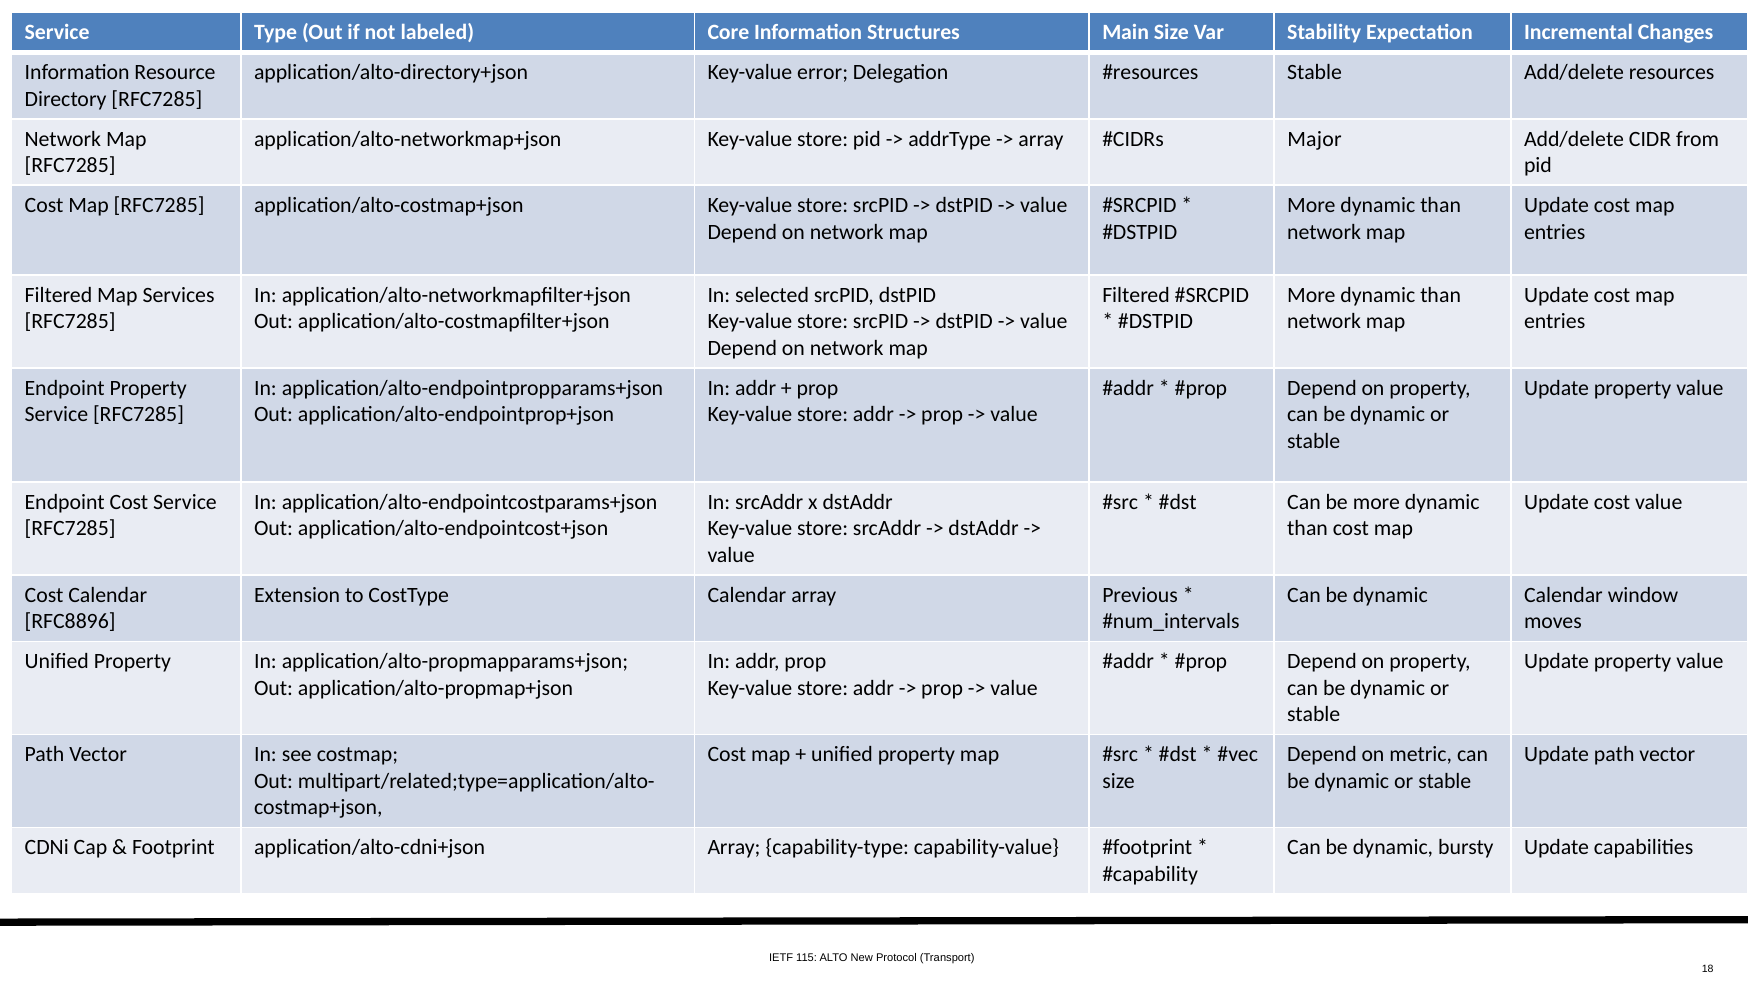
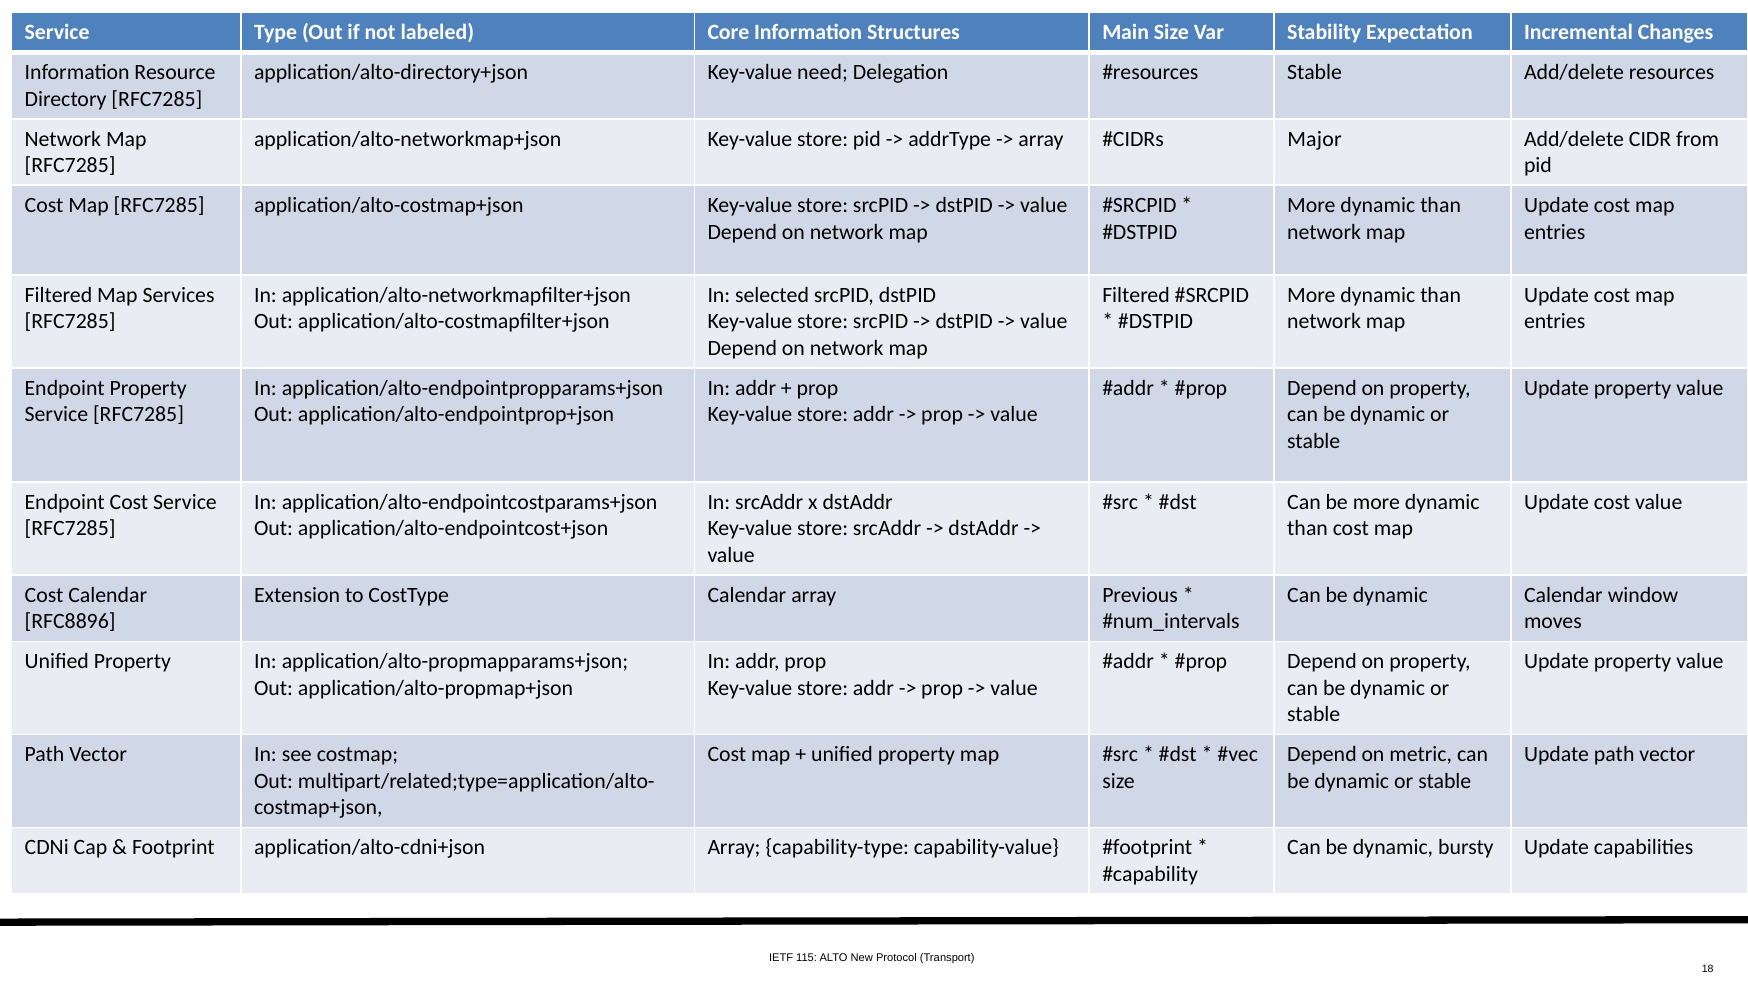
error: error -> need
